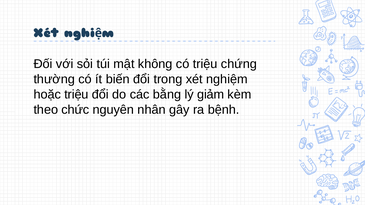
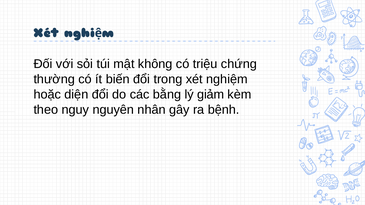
hoặc triệu: triệu -> diện
chức: chức -> nguy
